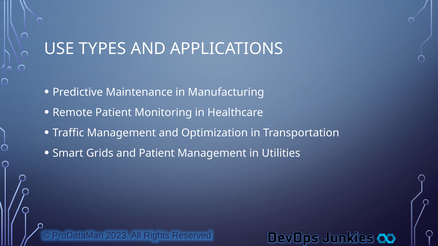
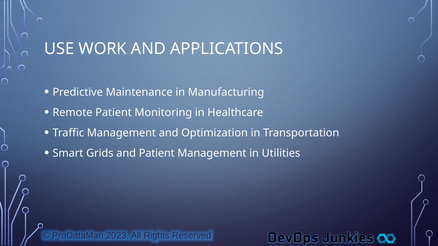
TYPES: TYPES -> WORK
